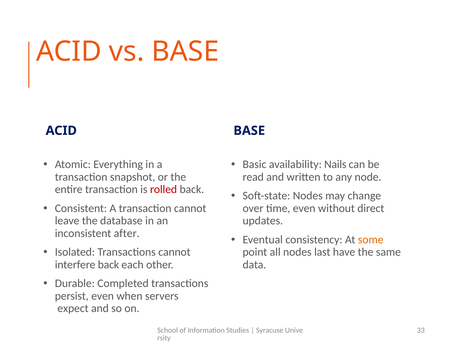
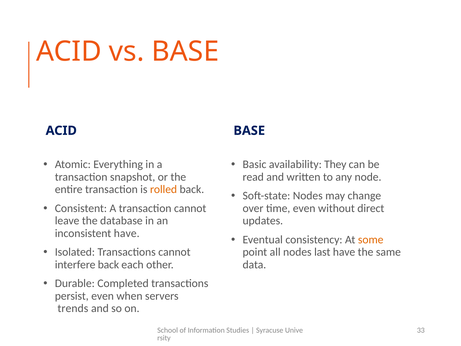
Nails: Nails -> They
rolled colour: red -> orange
inconsistent after: after -> have
expect: expect -> trends
